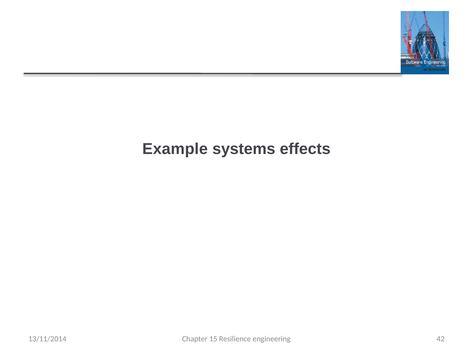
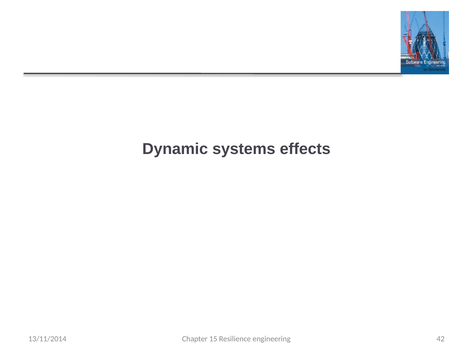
Example: Example -> Dynamic
